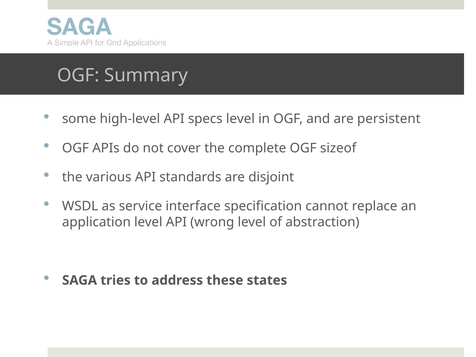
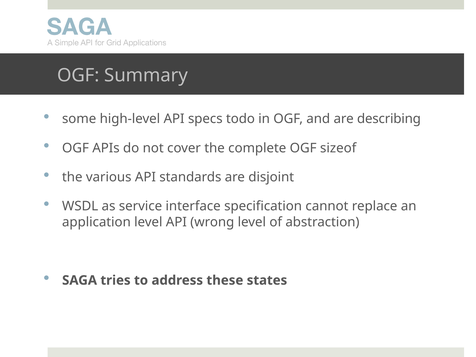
specs level: level -> todo
persistent: persistent -> describing
